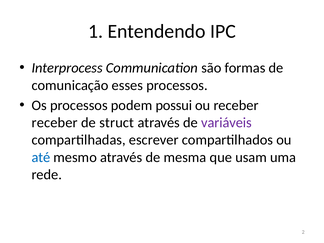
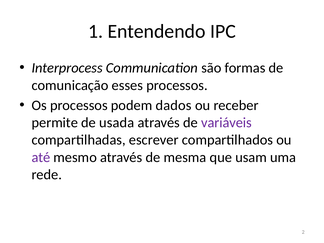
possui: possui -> dados
receber at (55, 123): receber -> permite
struct: struct -> usada
até colour: blue -> purple
